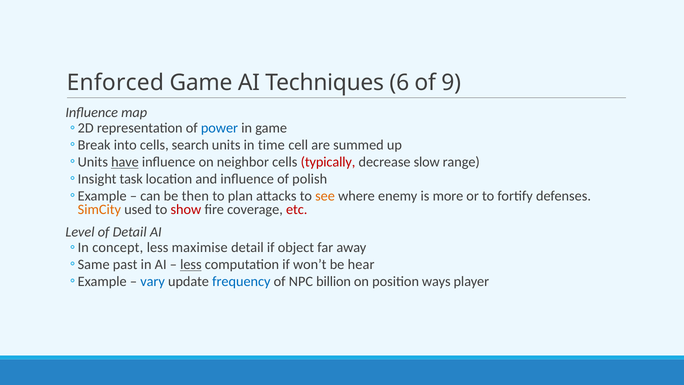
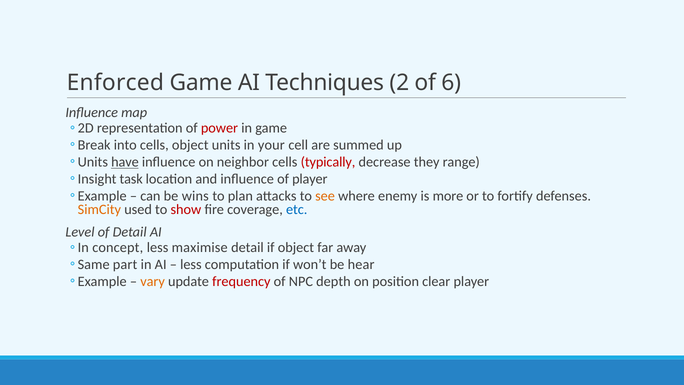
6: 6 -> 2
9: 9 -> 6
power colour: blue -> red
cells search: search -> object
time: time -> your
slow: slow -> they
of polish: polish -> player
then: then -> wins
etc colour: red -> blue
past: past -> part
less at (191, 264) underline: present -> none
vary colour: blue -> orange
frequency colour: blue -> red
billion: billion -> depth
ways: ways -> clear
